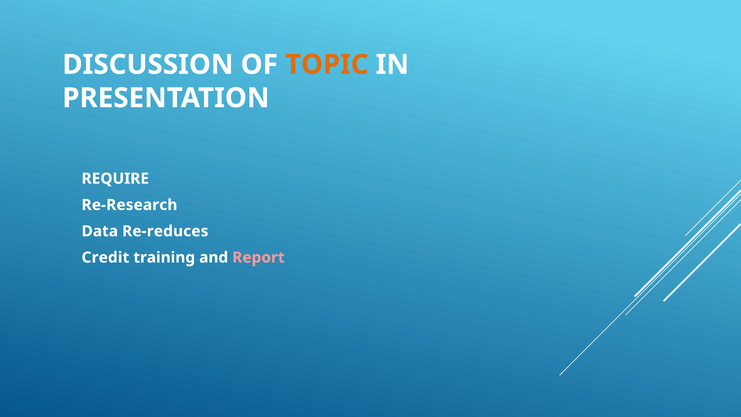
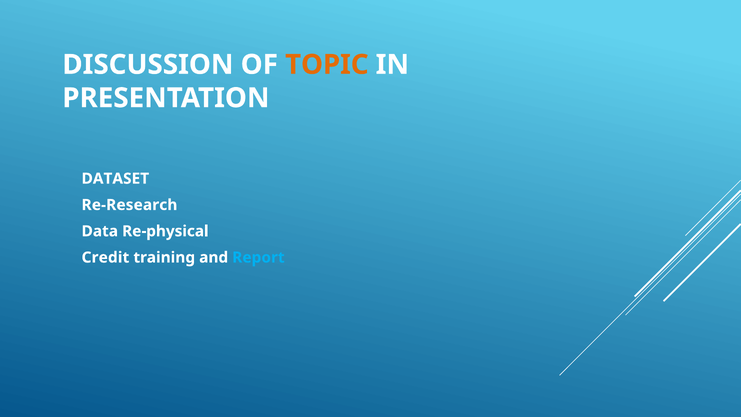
REQUIRE: REQUIRE -> DATASET
Re-reduces: Re-reduces -> Re-physical
Report colour: pink -> light blue
